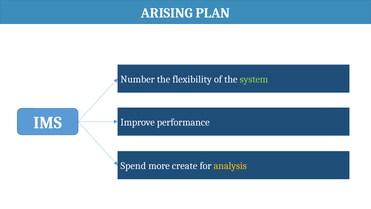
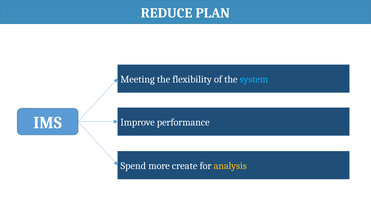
ARISING: ARISING -> REDUCE
Number: Number -> Meeting
system colour: light green -> light blue
